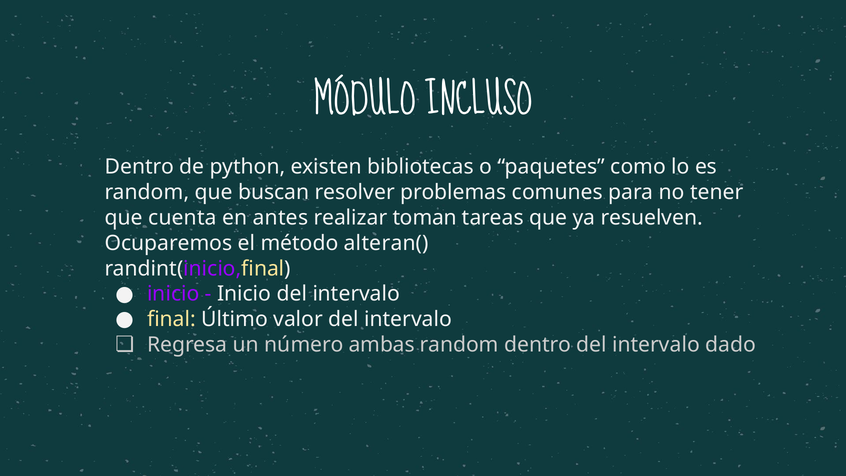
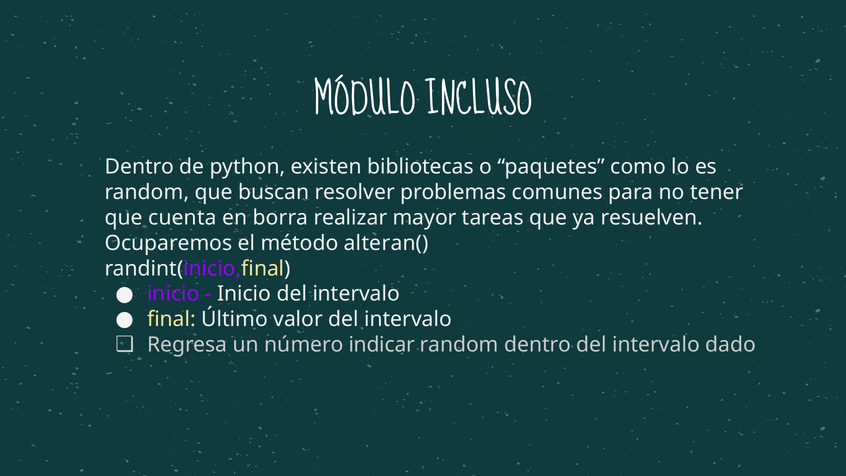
antes: antes -> borra
toman: toman -> mayor
ambas: ambas -> indicar
